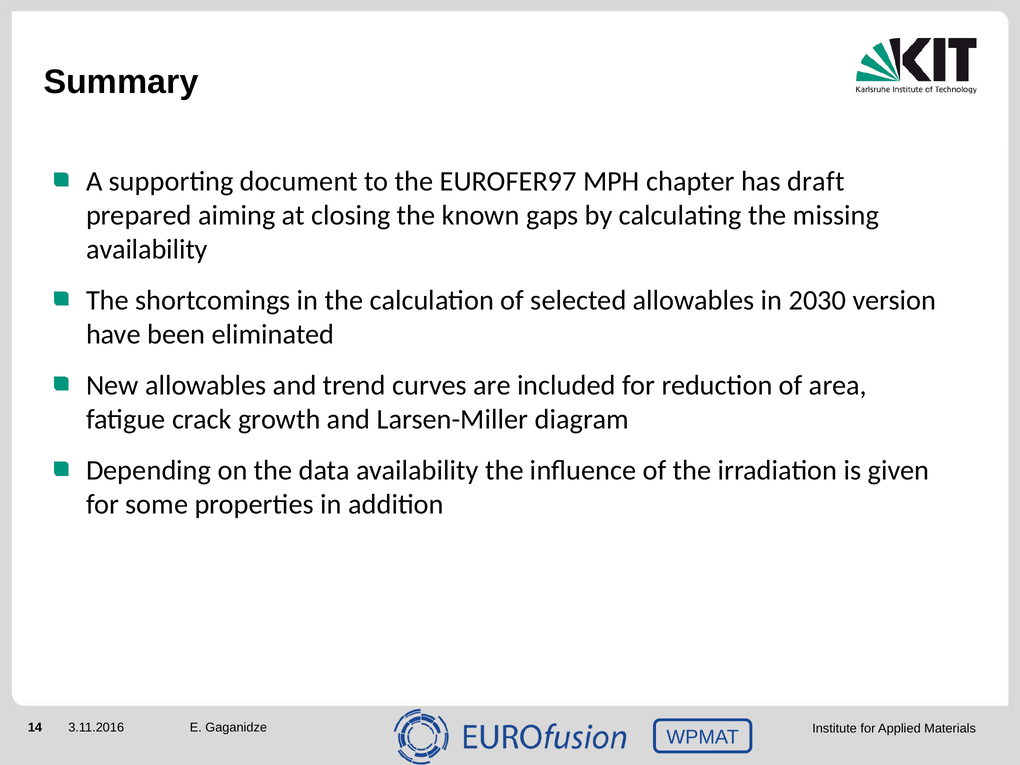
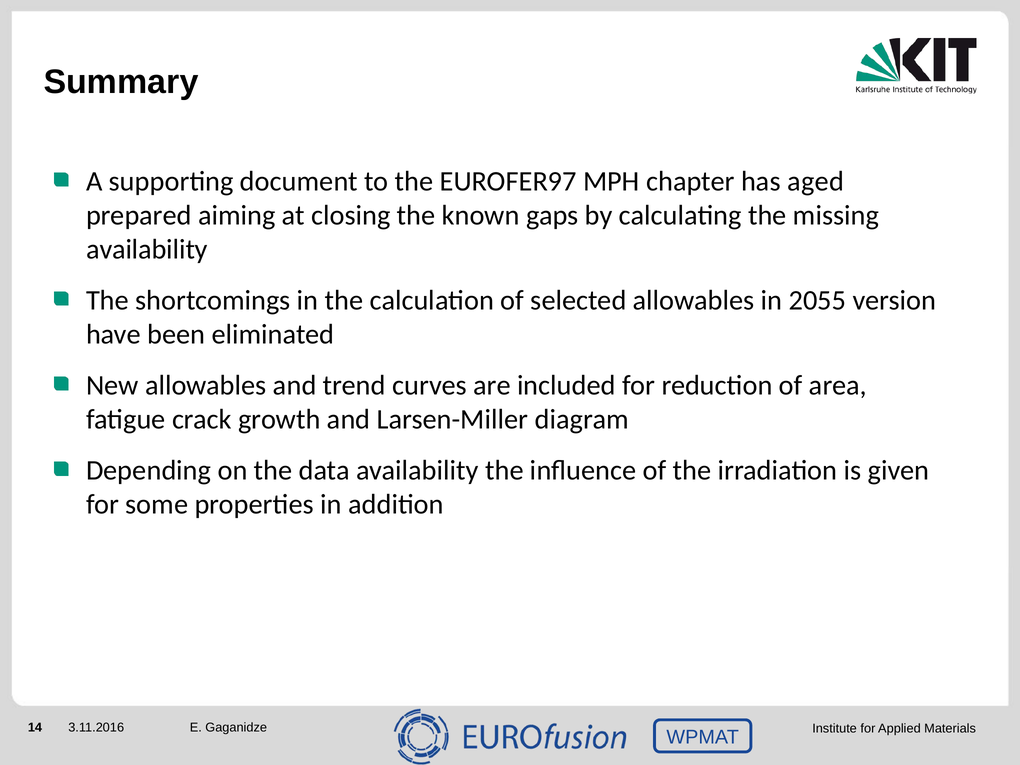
draft: draft -> aged
2030: 2030 -> 2055
